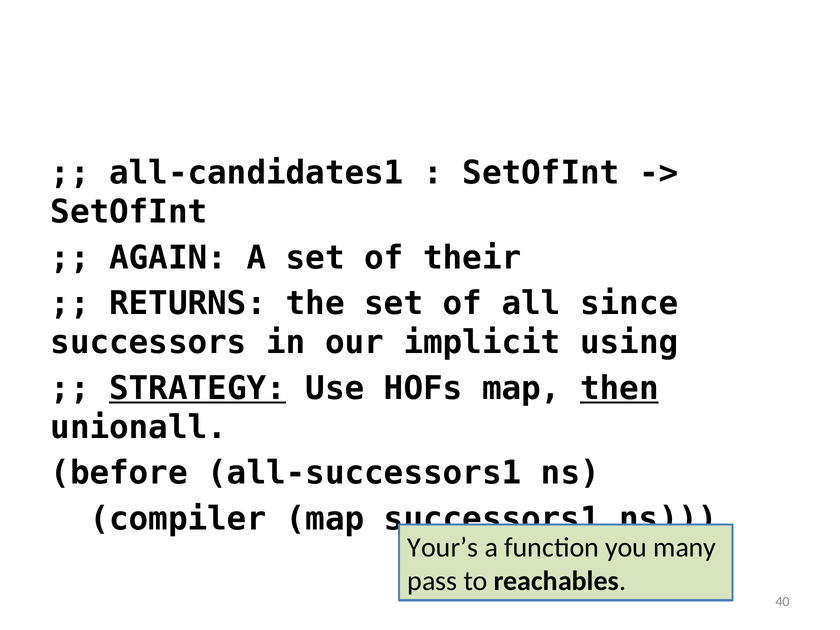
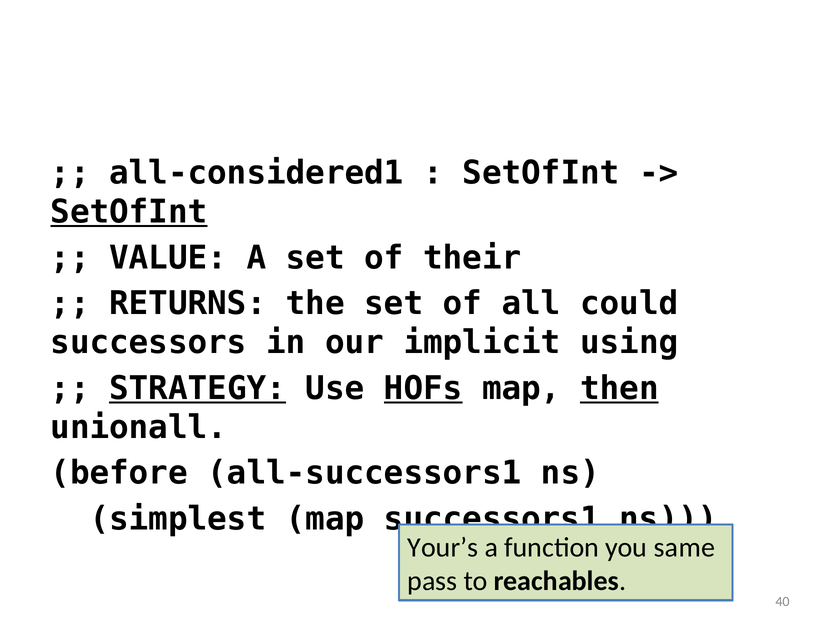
all-candidates1: all-candidates1 -> all-considered1
SetOfInt at (129, 212) underline: none -> present
AGAIN: AGAIN -> VALUE
since: since -> could
HOFs underline: none -> present
compiler: compiler -> simplest
many: many -> same
